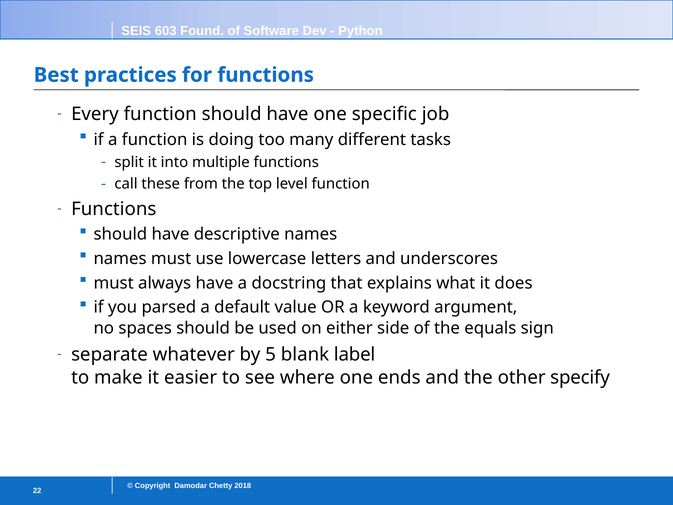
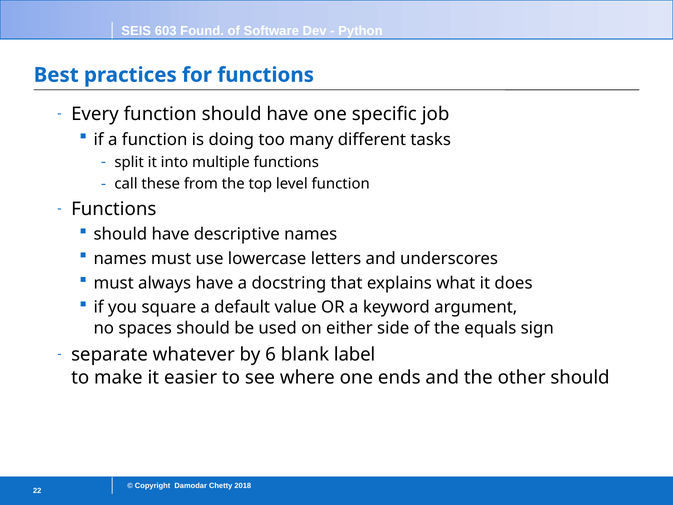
parsed: parsed -> square
5: 5 -> 6
other specify: specify -> should
